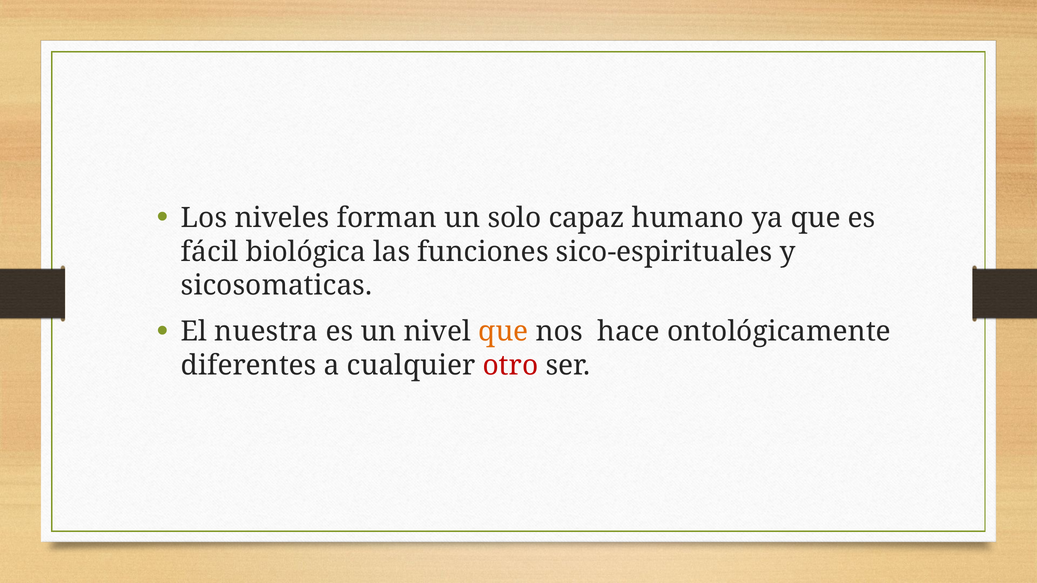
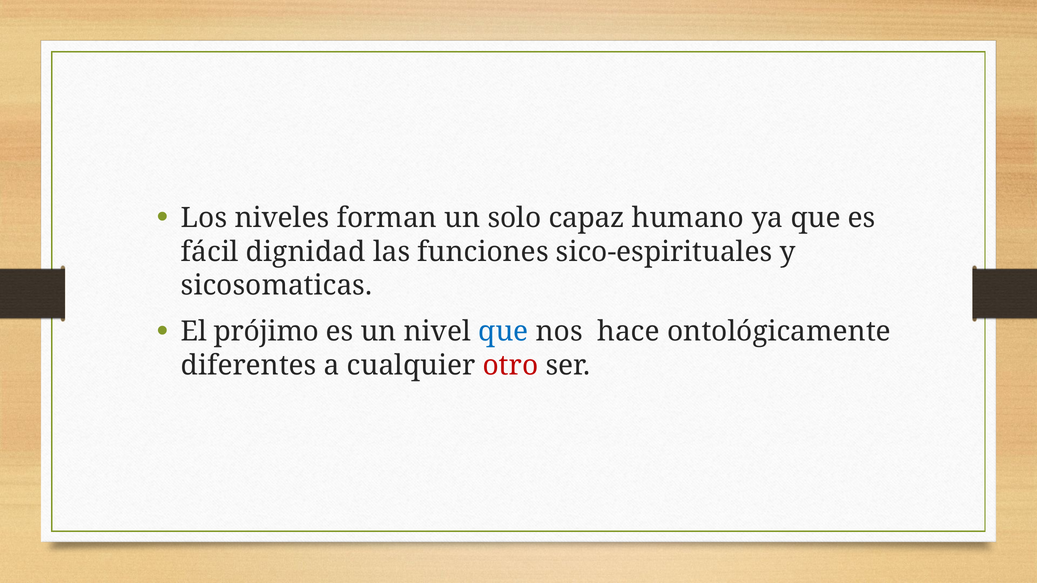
biológica: biológica -> dignidad
nuestra: nuestra -> prójimo
que at (503, 332) colour: orange -> blue
